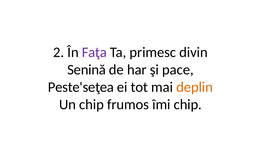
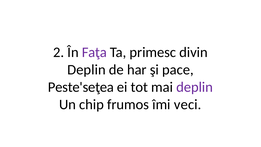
Senină at (87, 70): Senină -> Deplin
deplin at (195, 87) colour: orange -> purple
îmi chip: chip -> veci
